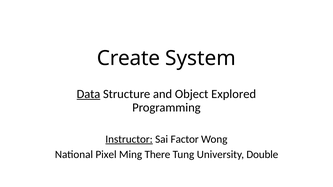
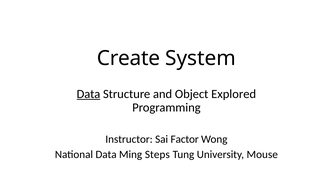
Instructor underline: present -> none
National Pixel: Pixel -> Data
There: There -> Steps
Double: Double -> Mouse
